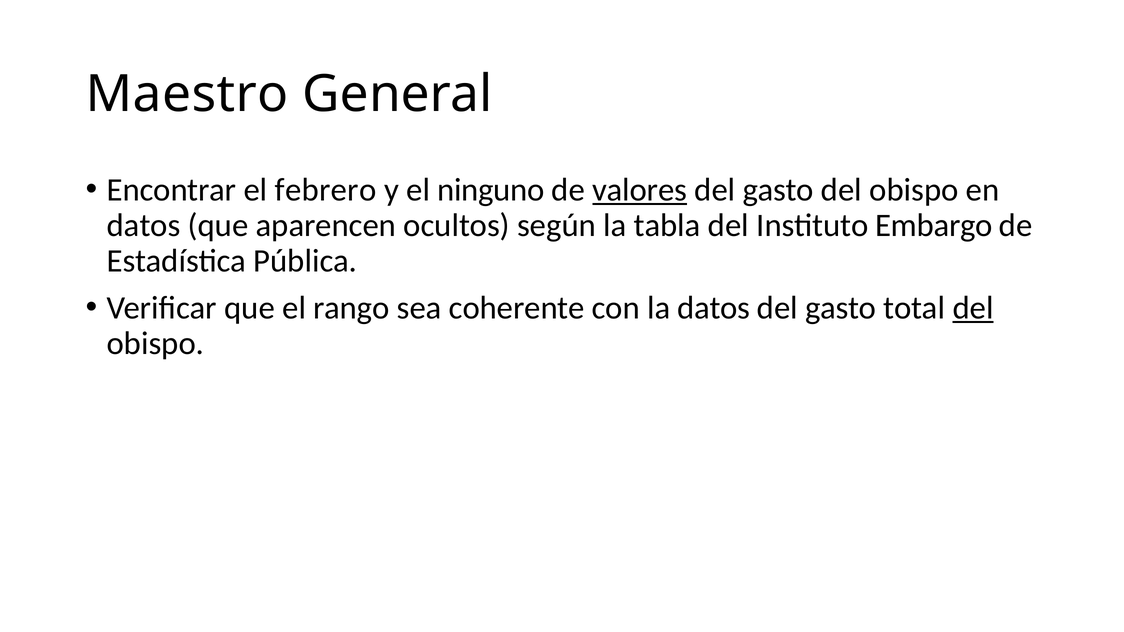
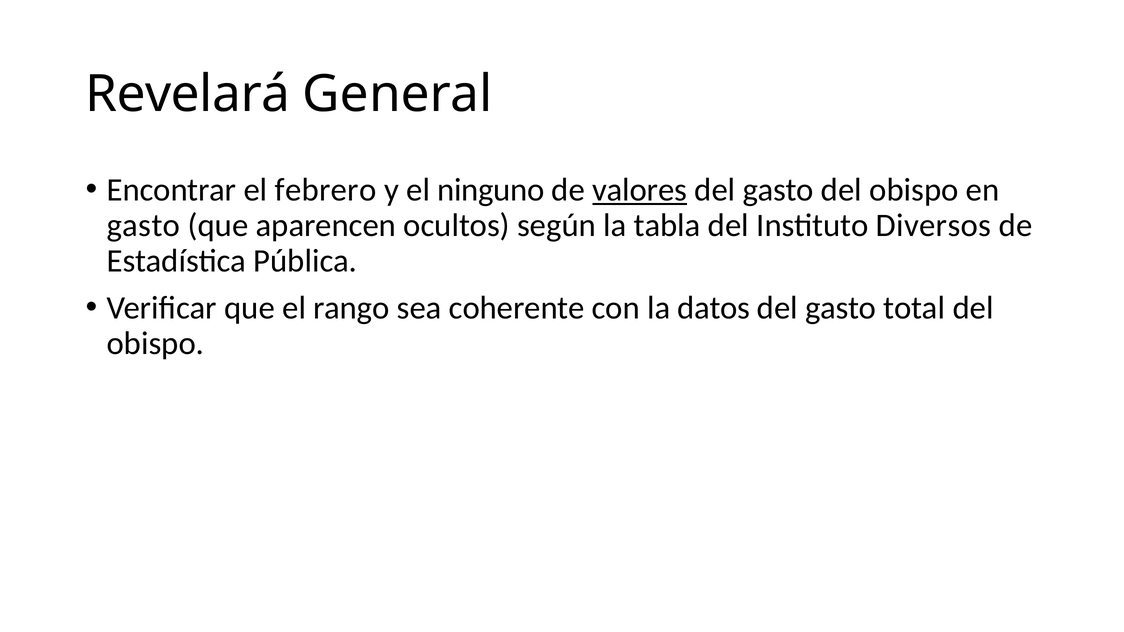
Maestro: Maestro -> Revelará
datos at (144, 225): datos -> gasto
Embargo: Embargo -> Diversos
del at (973, 308) underline: present -> none
